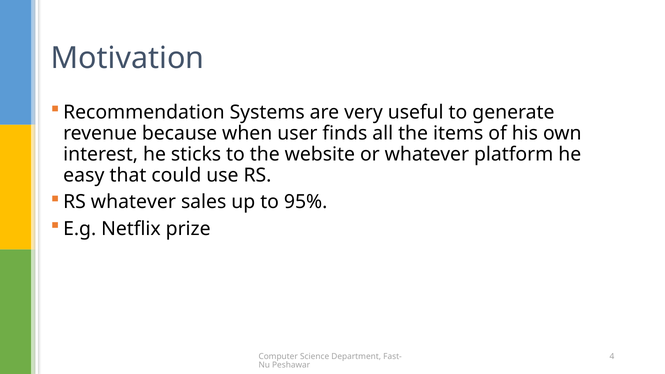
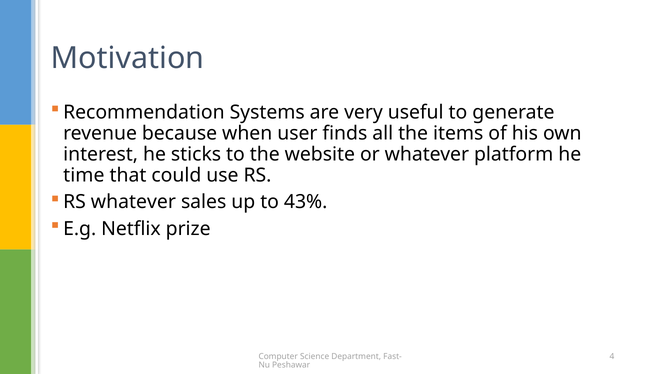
easy: easy -> time
95%: 95% -> 43%
